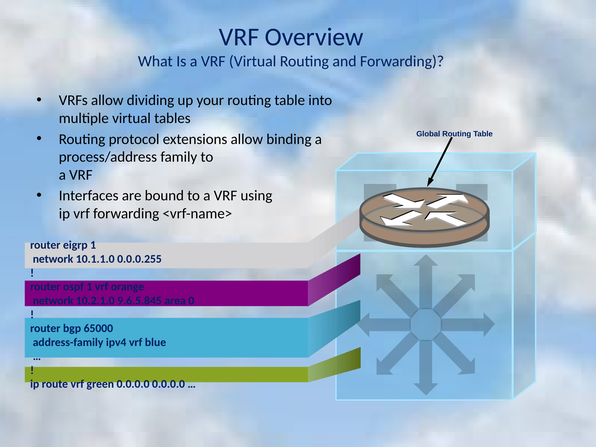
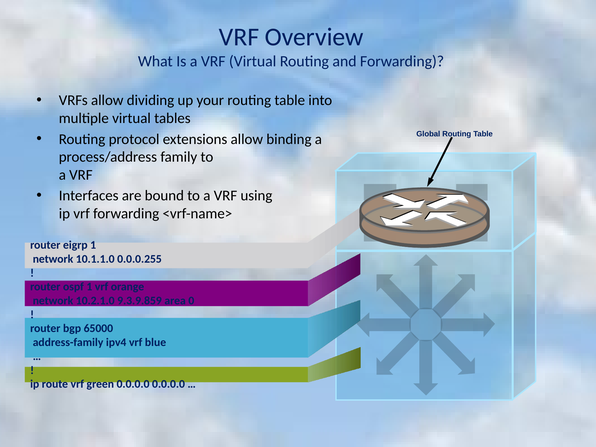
9.6.5.845: 9.6.5.845 -> 9.3.9.859
